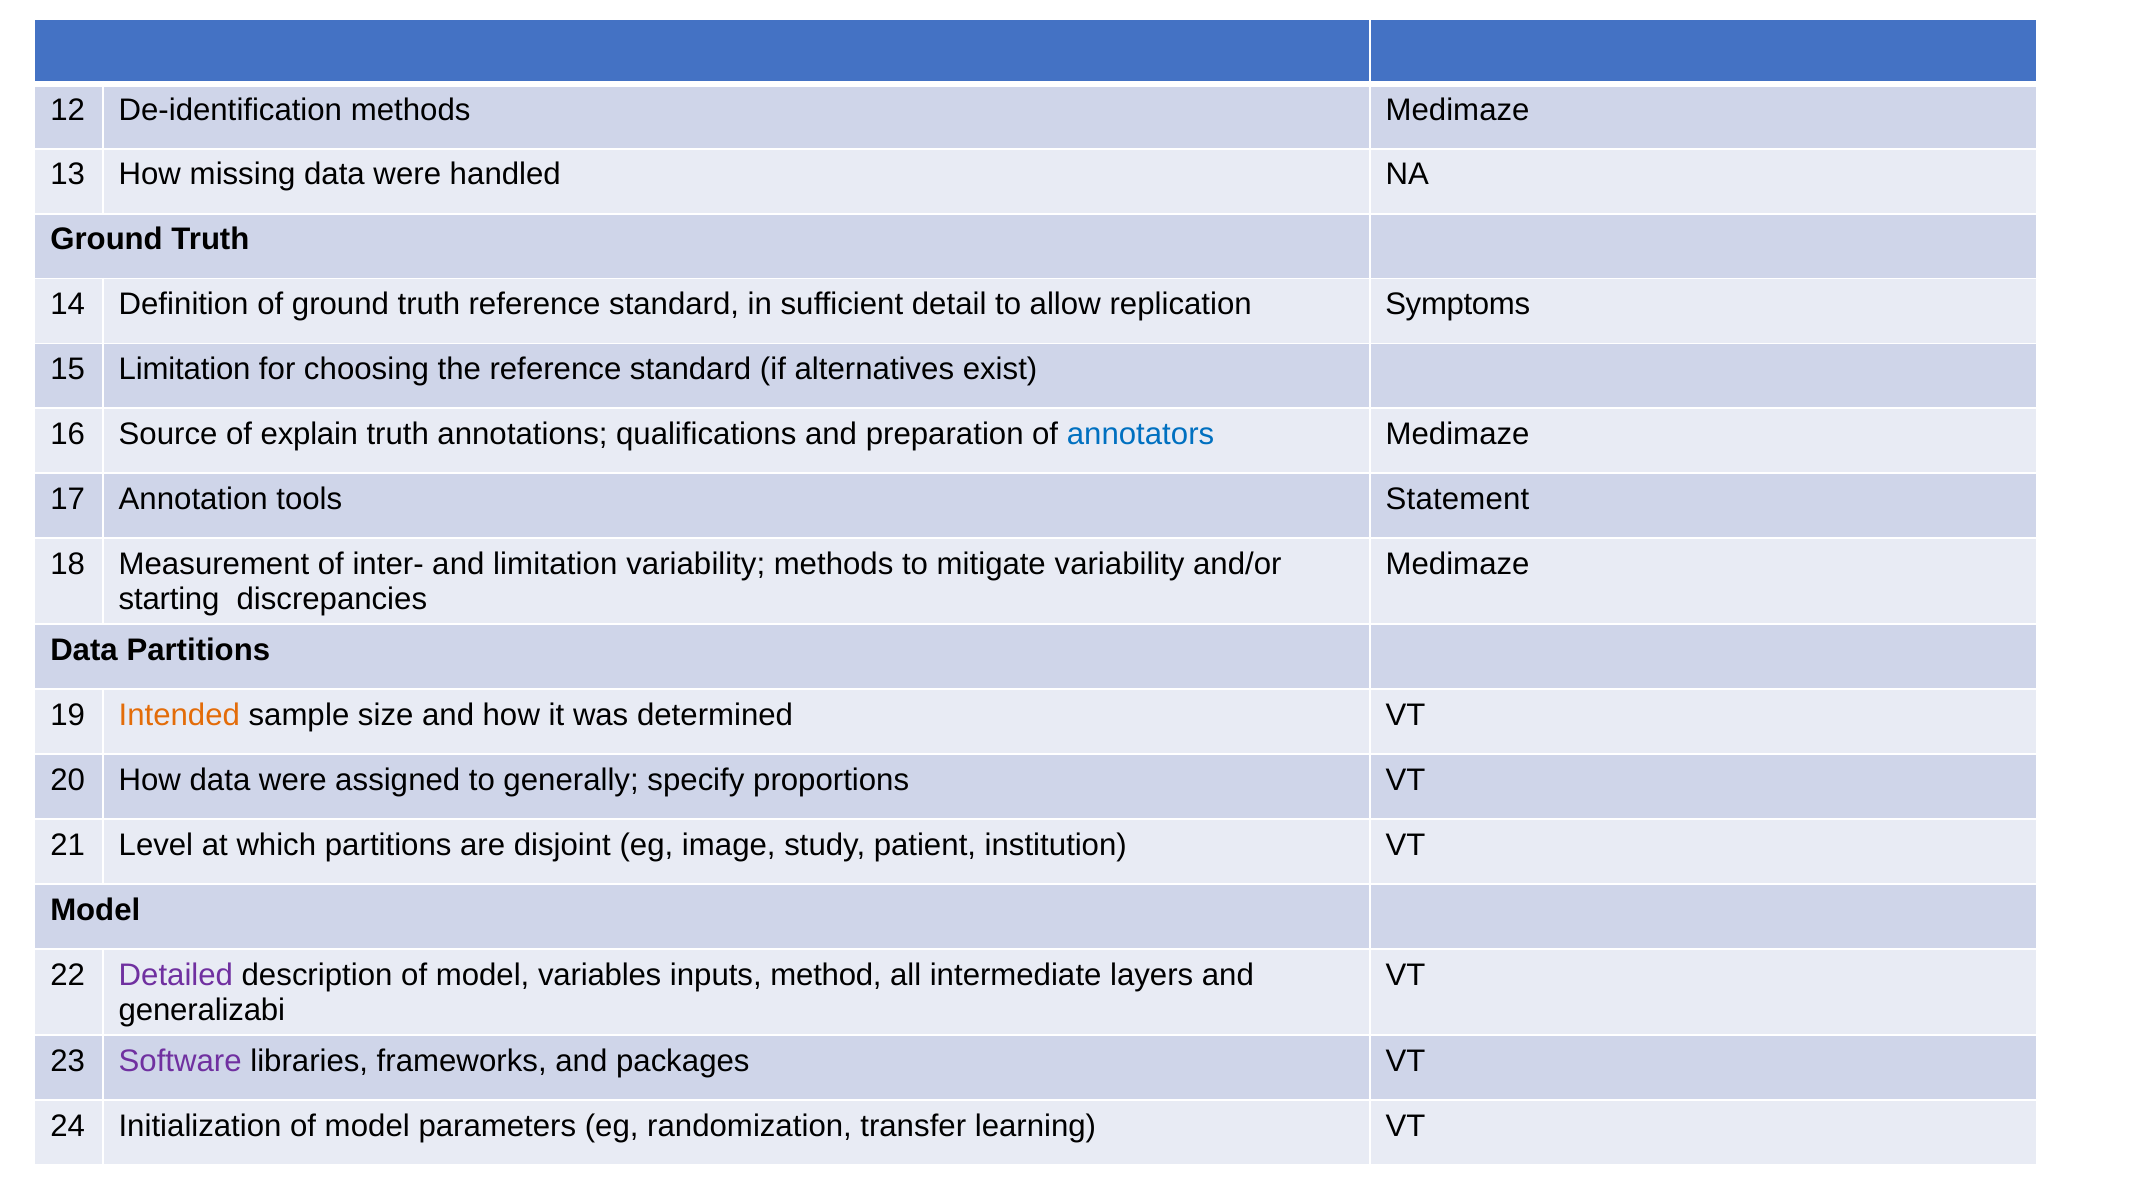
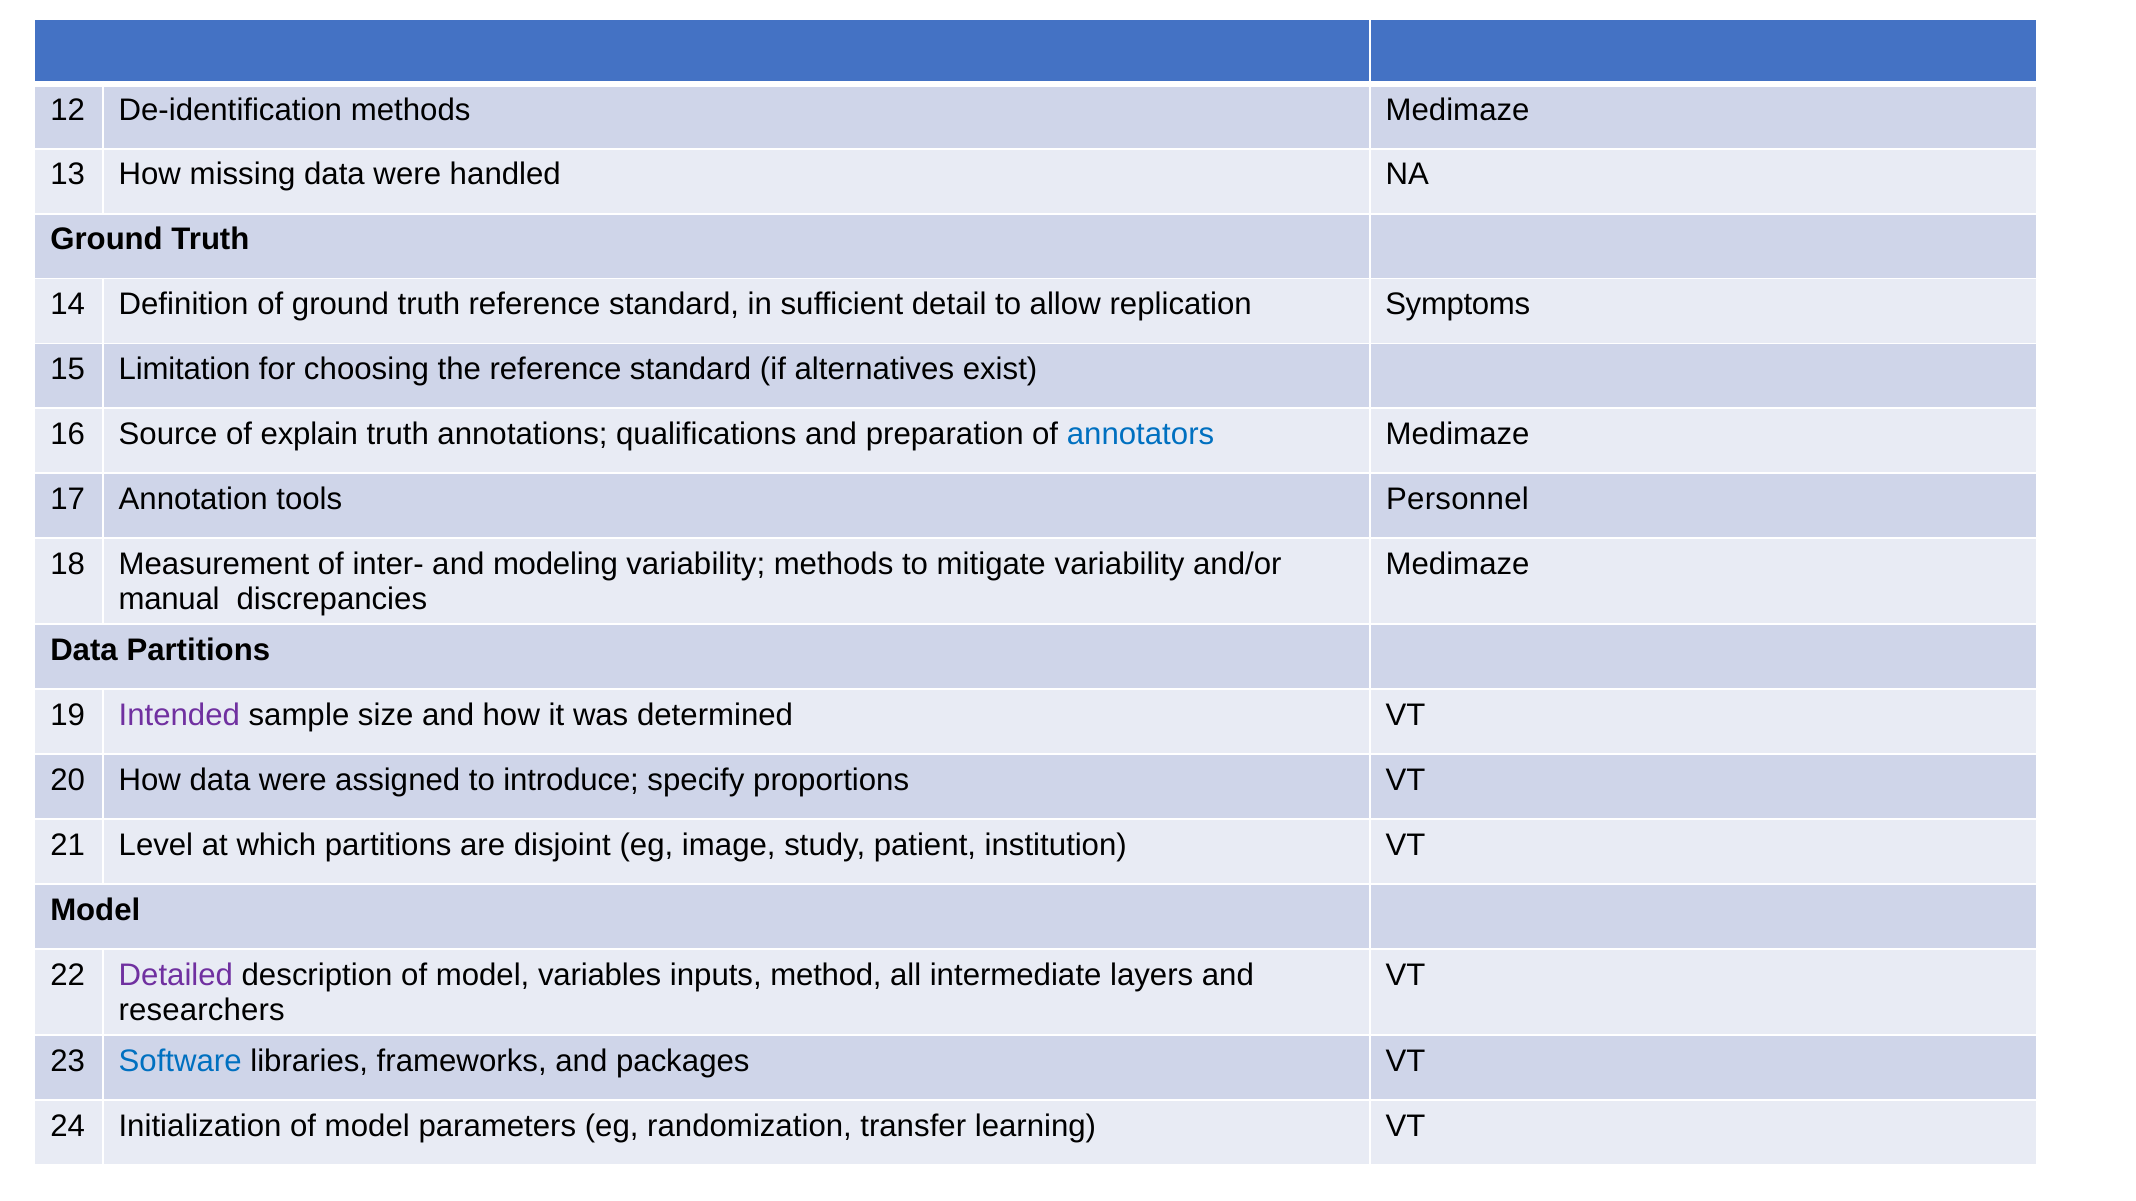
Statement: Statement -> Personnel
and limitation: limitation -> modeling
starting: starting -> manual
Intended colour: orange -> purple
generally: generally -> introduce
generalizabi: generalizabi -> researchers
Software colour: purple -> blue
